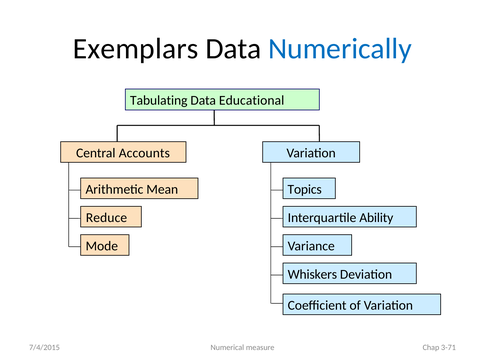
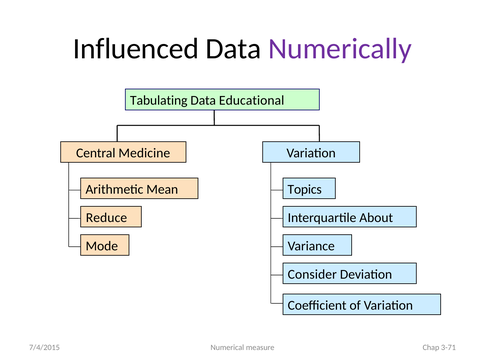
Exemplars: Exemplars -> Influenced
Numerically colour: blue -> purple
Accounts: Accounts -> Medicine
Ability: Ability -> About
Whiskers: Whiskers -> Consider
